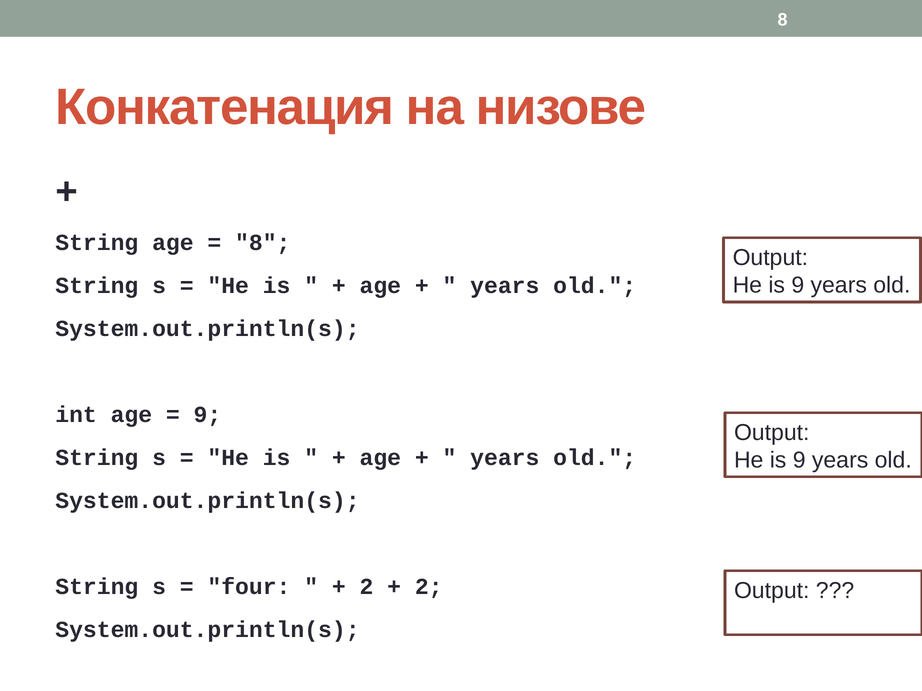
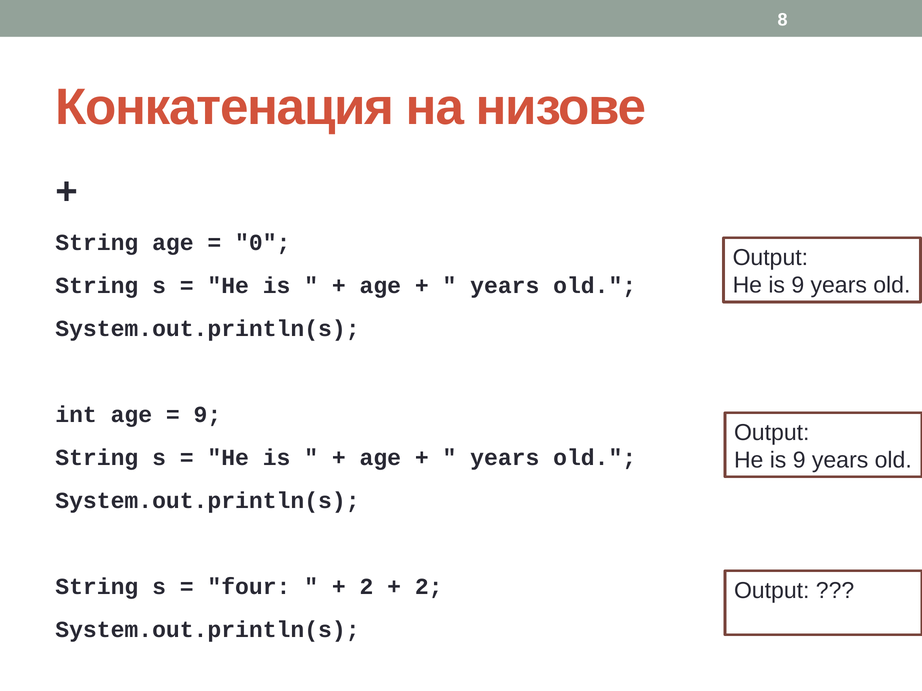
8 at (263, 243): 8 -> 0
